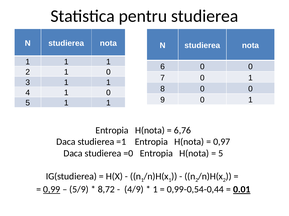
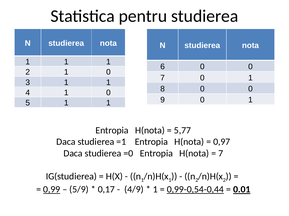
6,76: 6,76 -> 5,77
5 at (221, 154): 5 -> 7
8,72: 8,72 -> 0,17
0,99-0,54-0,44 underline: none -> present
